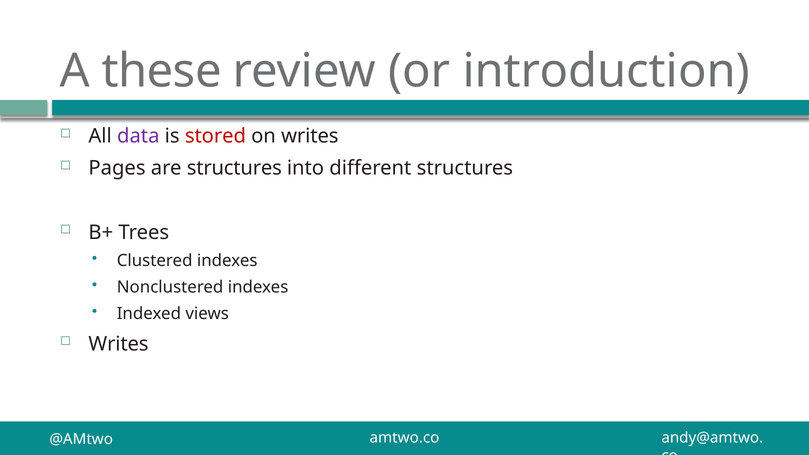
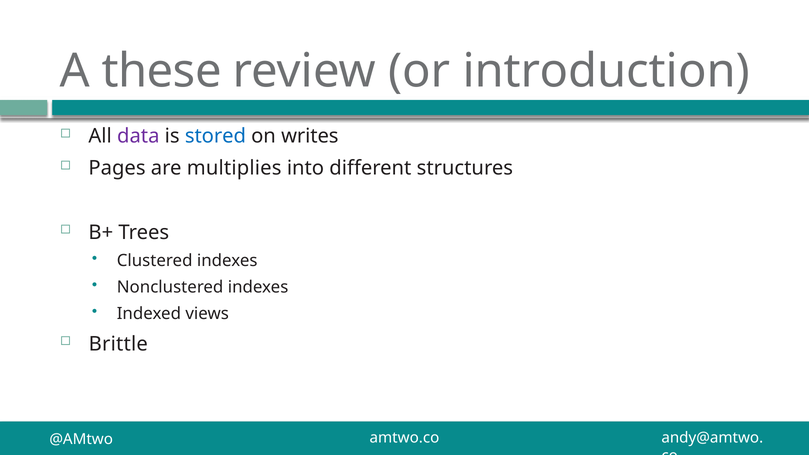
stored colour: red -> blue
are structures: structures -> multiplies
Writes at (118, 344): Writes -> Brittle
